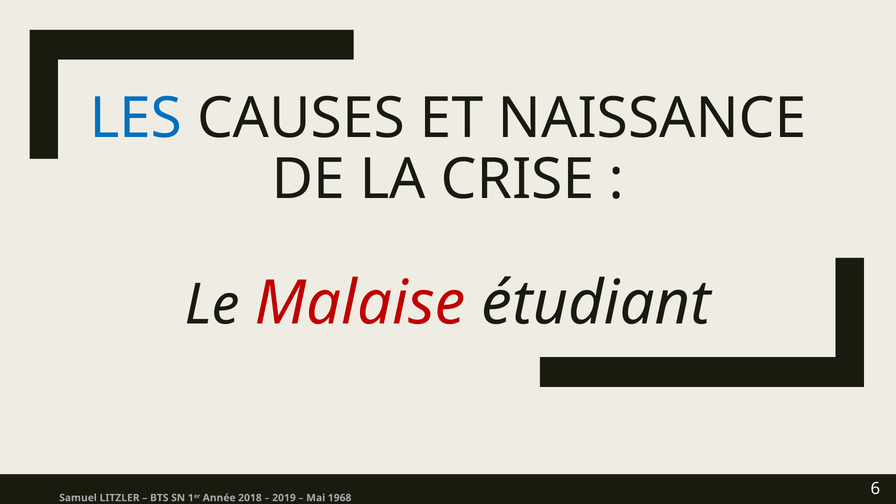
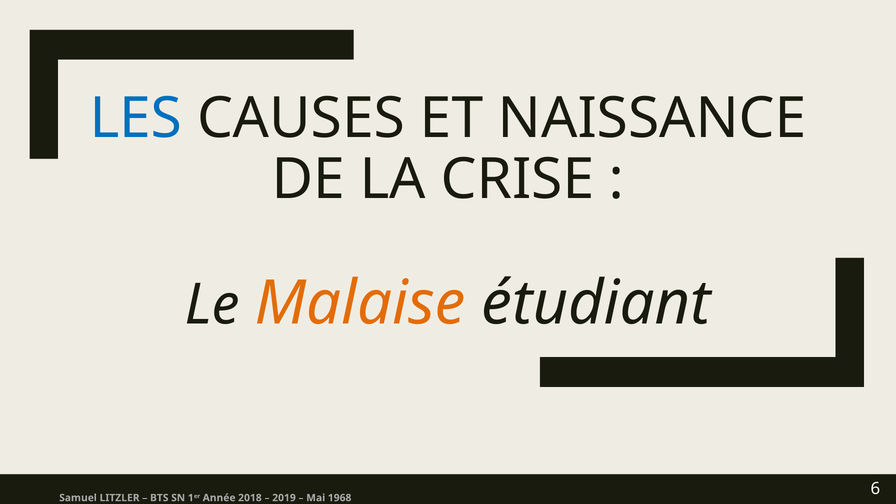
Malaise colour: red -> orange
